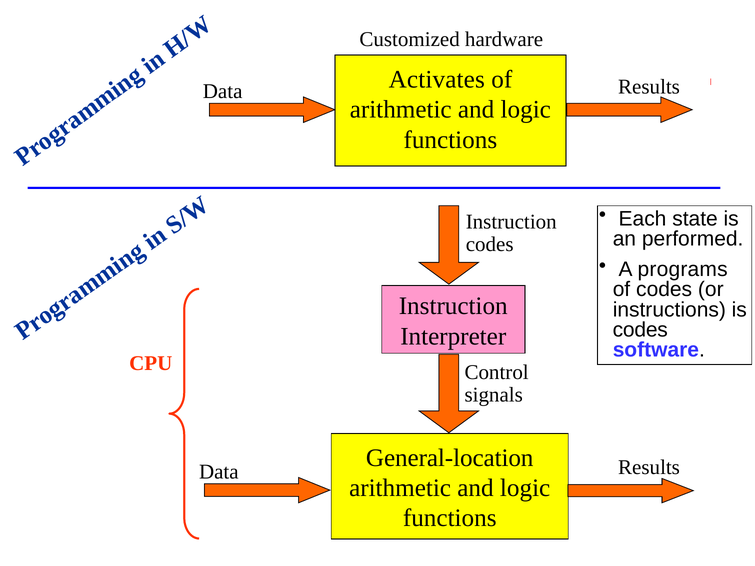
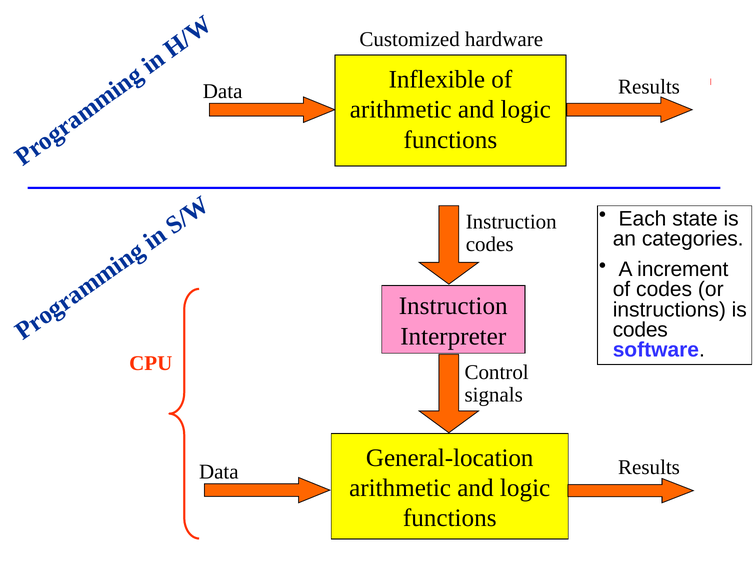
Activates: Activates -> Inflexible
performed: performed -> categories
programs: programs -> increment
